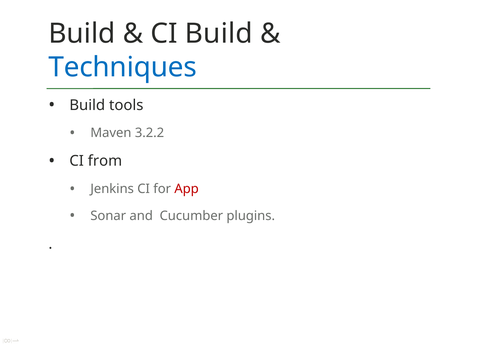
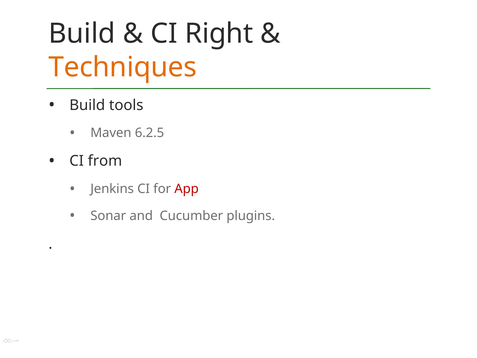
CI Build: Build -> Right
Techniques colour: blue -> orange
3.2.2: 3.2.2 -> 6.2.5
